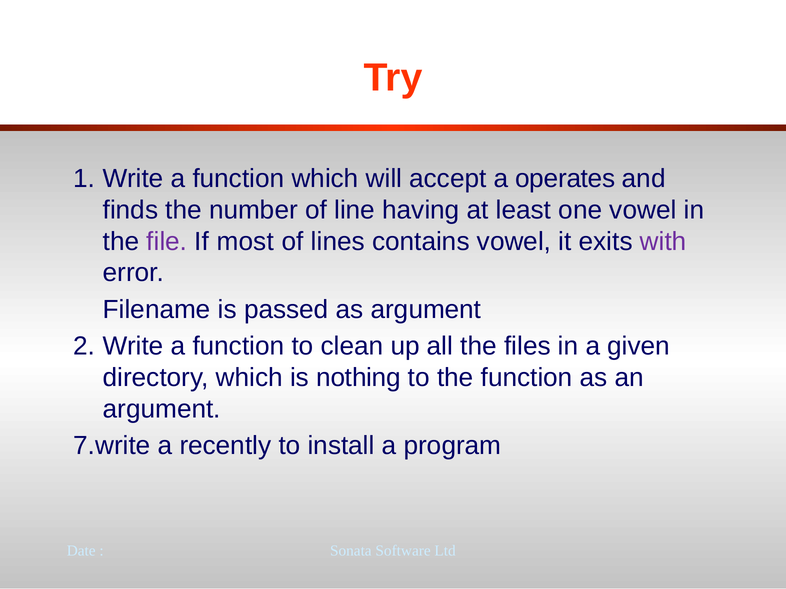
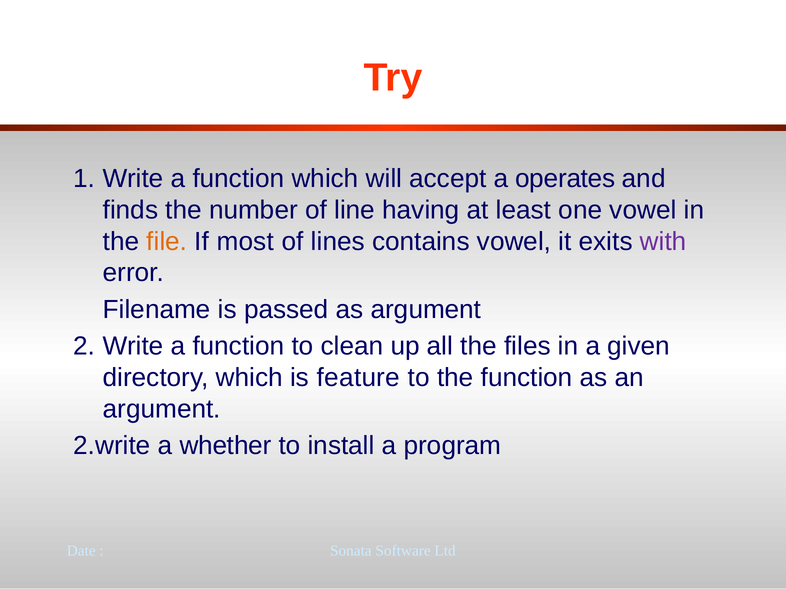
file colour: purple -> orange
nothing: nothing -> feature
7.write: 7.write -> 2.write
recently: recently -> whether
